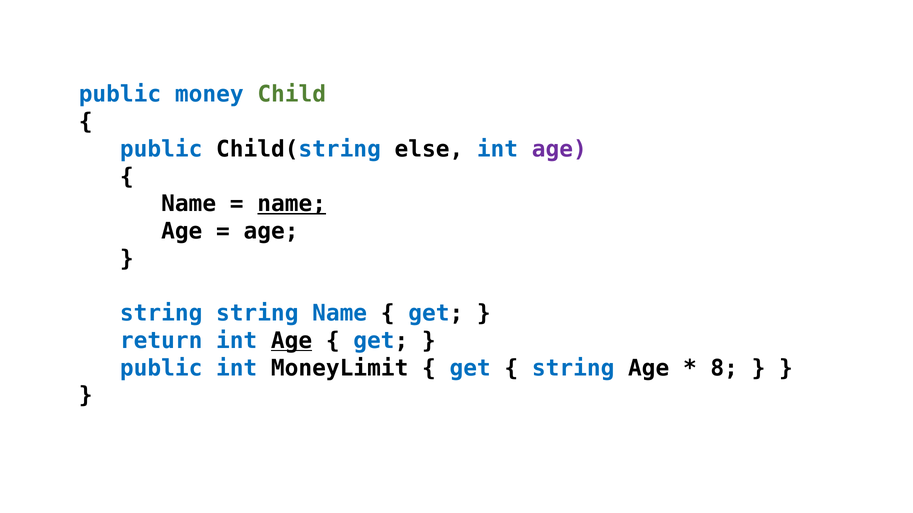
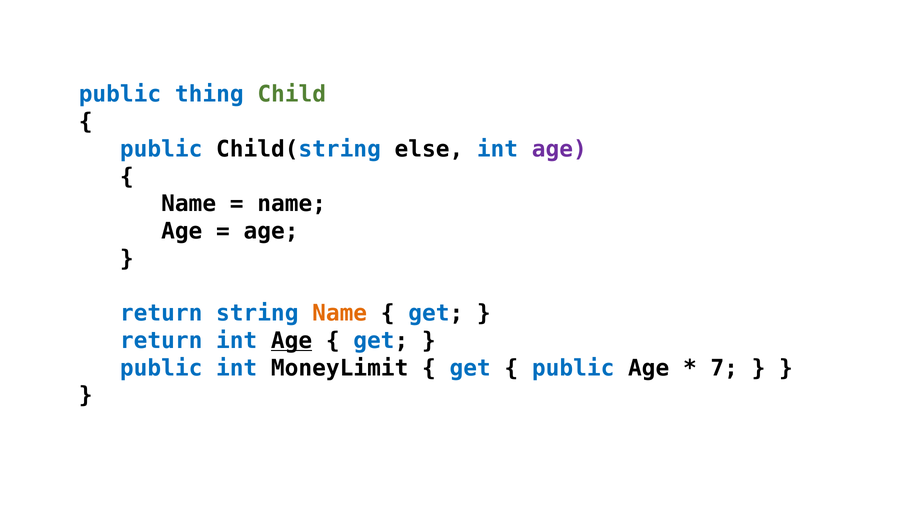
money: money -> thing
name at (292, 204) underline: present -> none
string at (161, 314): string -> return
Name at (340, 314) colour: blue -> orange
string at (573, 368): string -> public
8: 8 -> 7
